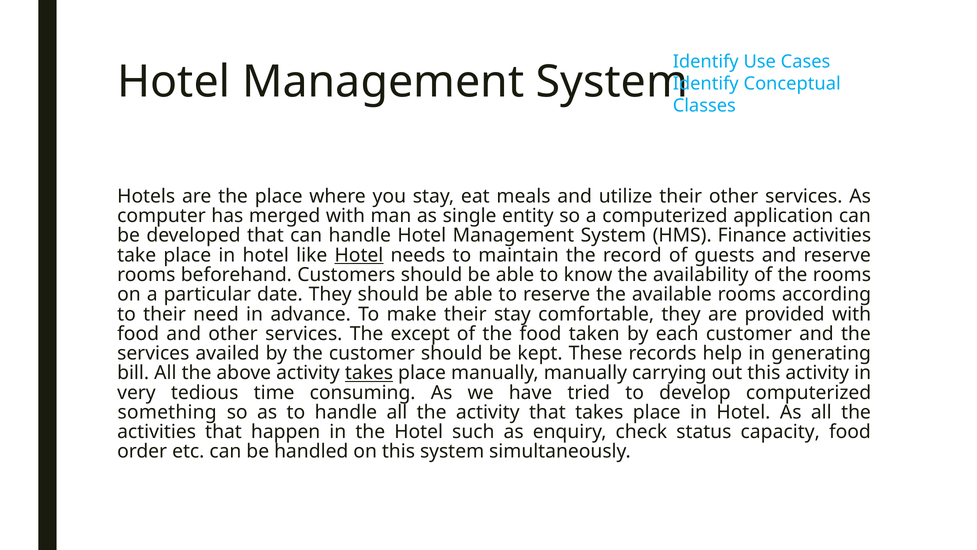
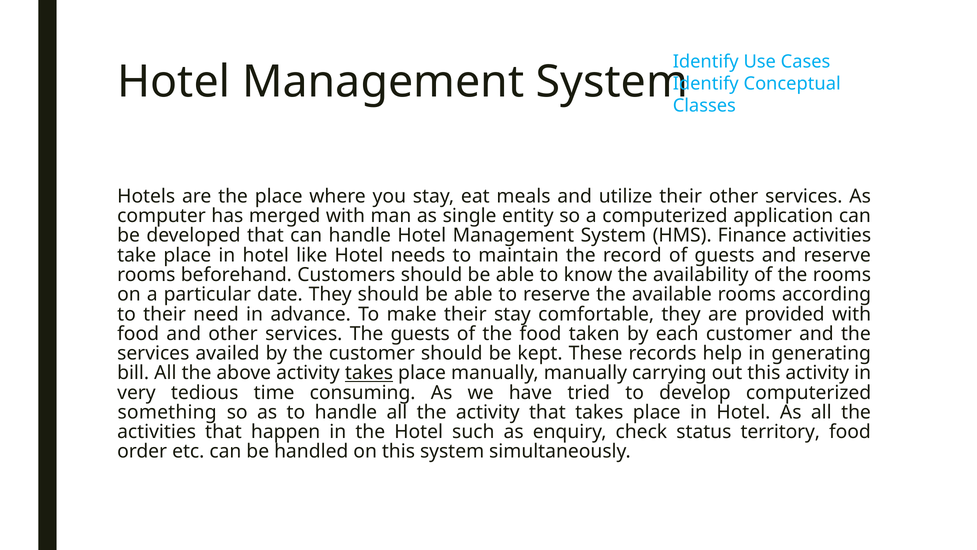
Hotel at (359, 255) underline: present -> none
The except: except -> guests
capacity: capacity -> territory
